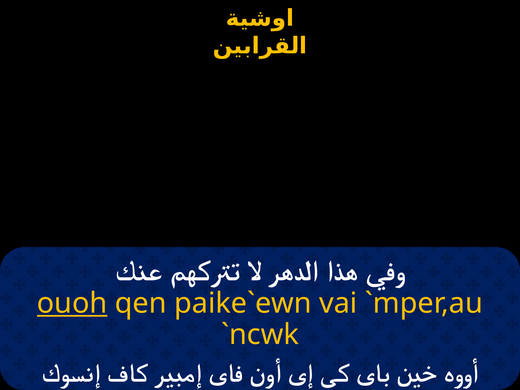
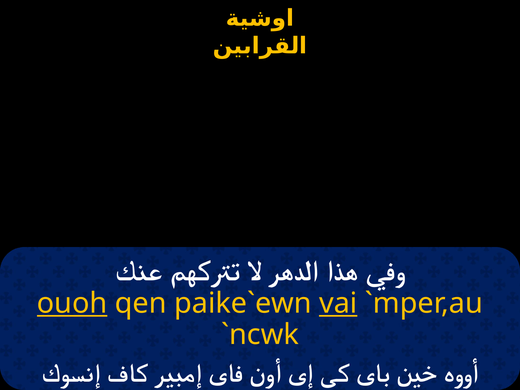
vai underline: none -> present
